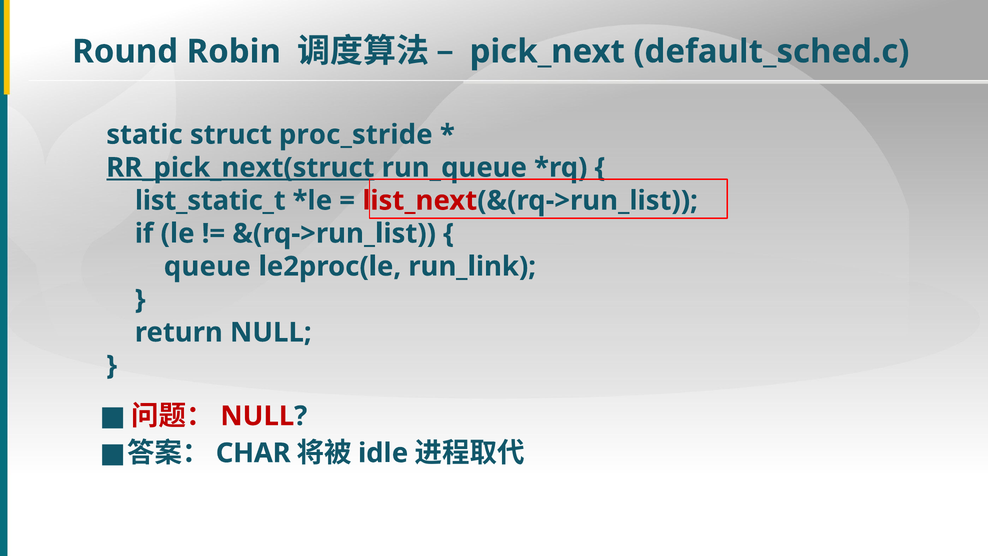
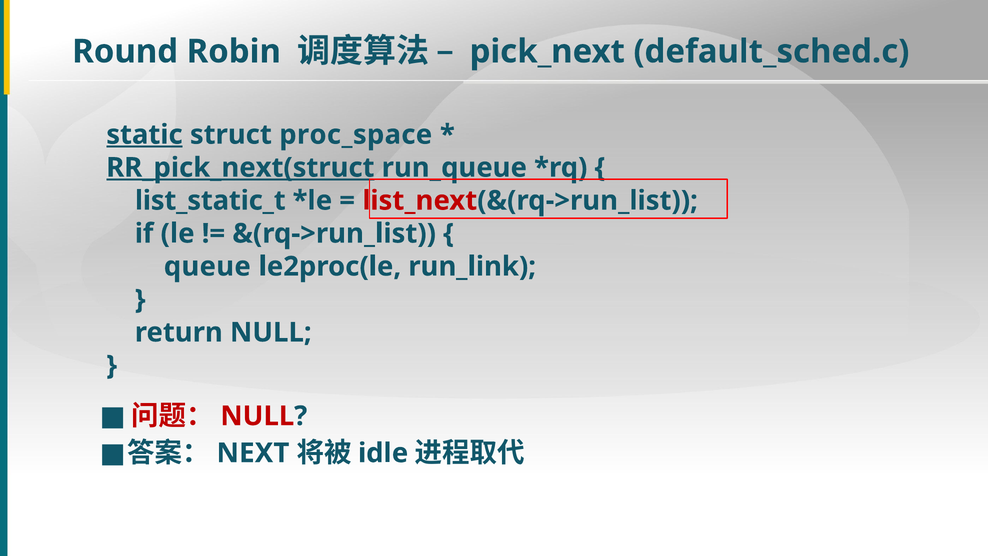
static underline: none -> present
proc_stride: proc_stride -> proc_space
CHAR: CHAR -> NEXT
